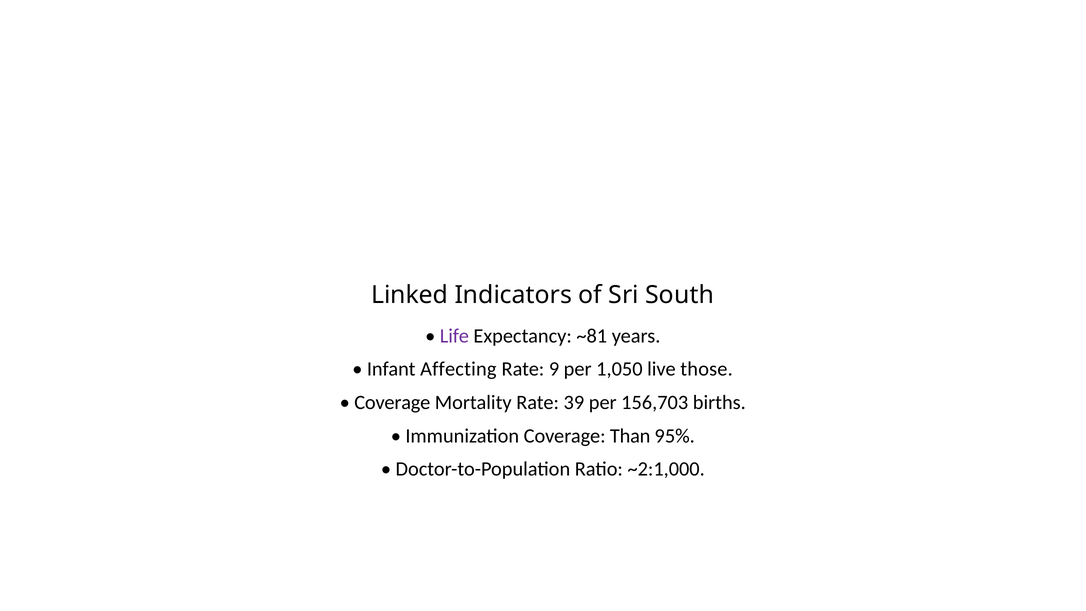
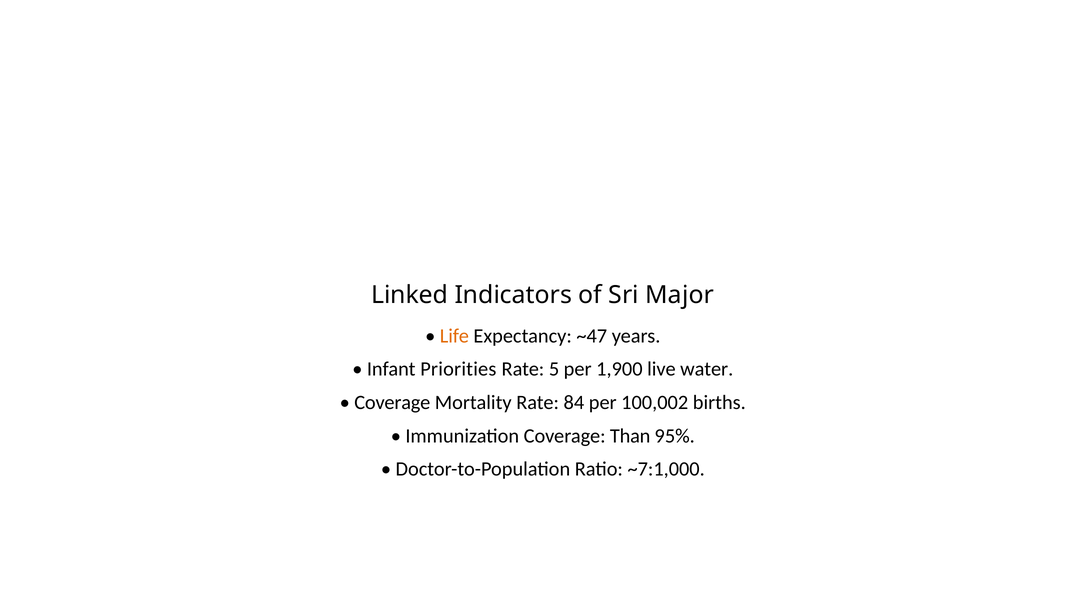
South: South -> Major
Life colour: purple -> orange
~81: ~81 -> ~47
Affecting: Affecting -> Priorities
9: 9 -> 5
1,050: 1,050 -> 1,900
those: those -> water
39: 39 -> 84
156,703: 156,703 -> 100,002
~2:1,000: ~2:1,000 -> ~7:1,000
